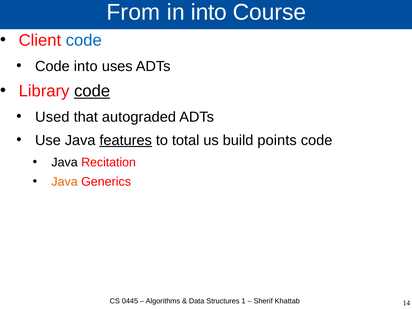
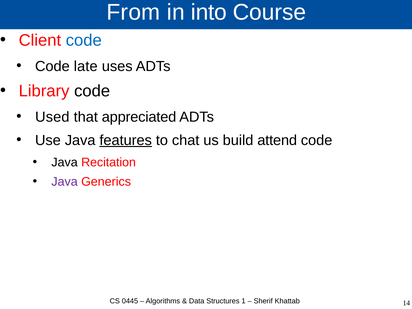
Code into: into -> late
code at (92, 91) underline: present -> none
autograded: autograded -> appreciated
total: total -> chat
points: points -> attend
Java at (65, 182) colour: orange -> purple
